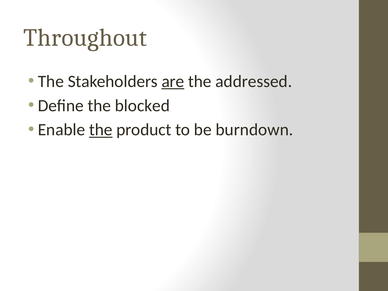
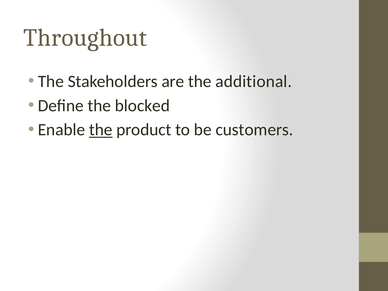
are underline: present -> none
addressed: addressed -> additional
burndown: burndown -> customers
